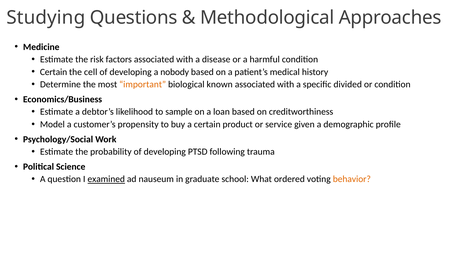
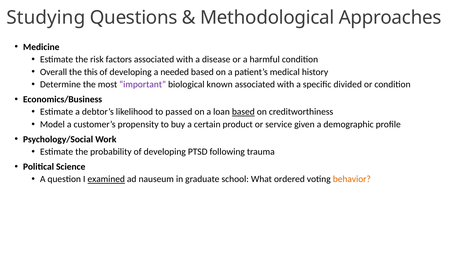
Certain at (54, 72): Certain -> Overall
cell: cell -> this
nobody: nobody -> needed
important colour: orange -> purple
sample: sample -> passed
based at (243, 112) underline: none -> present
